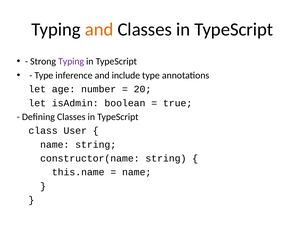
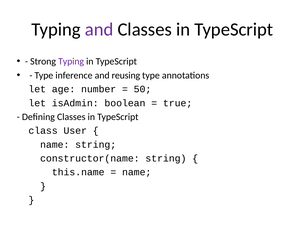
and at (99, 30) colour: orange -> purple
include: include -> reusing
20: 20 -> 50
